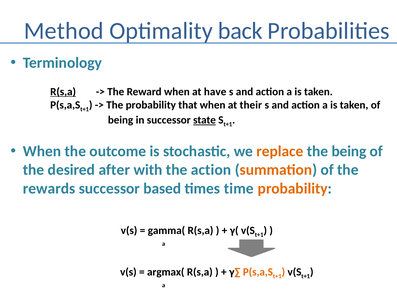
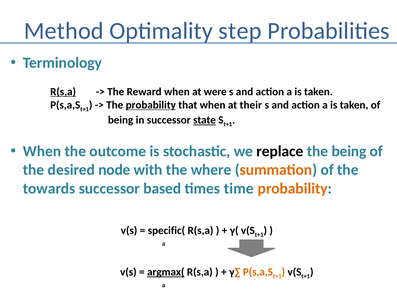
back: back -> step
have: have -> were
probability at (151, 105) underline: none -> present
replace colour: orange -> black
after: after -> node
the action: action -> where
rewards: rewards -> towards
gamma(: gamma( -> specific(
argmax( underline: none -> present
